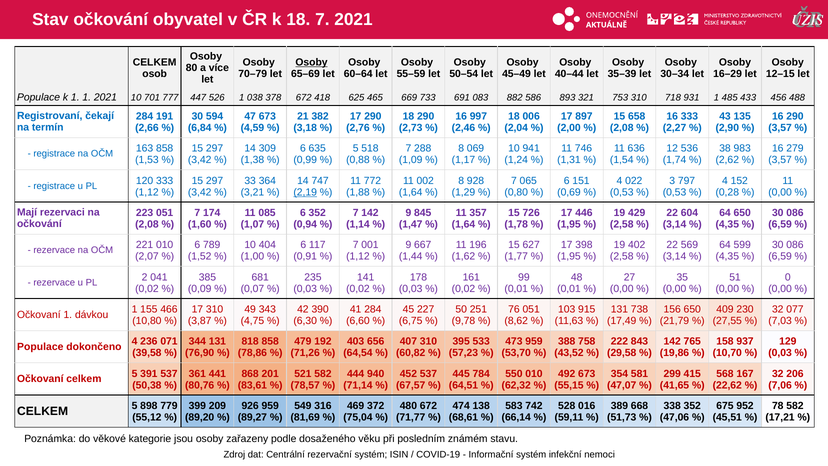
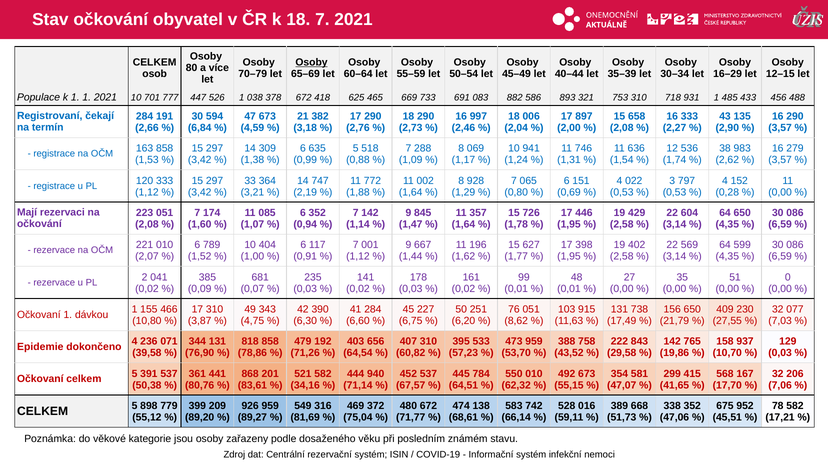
2,19 underline: present -> none
9,78: 9,78 -> 6,20
Populace at (40, 347): Populace -> Epidemie
78,57: 78,57 -> 34,16
22,62: 22,62 -> 17,70
